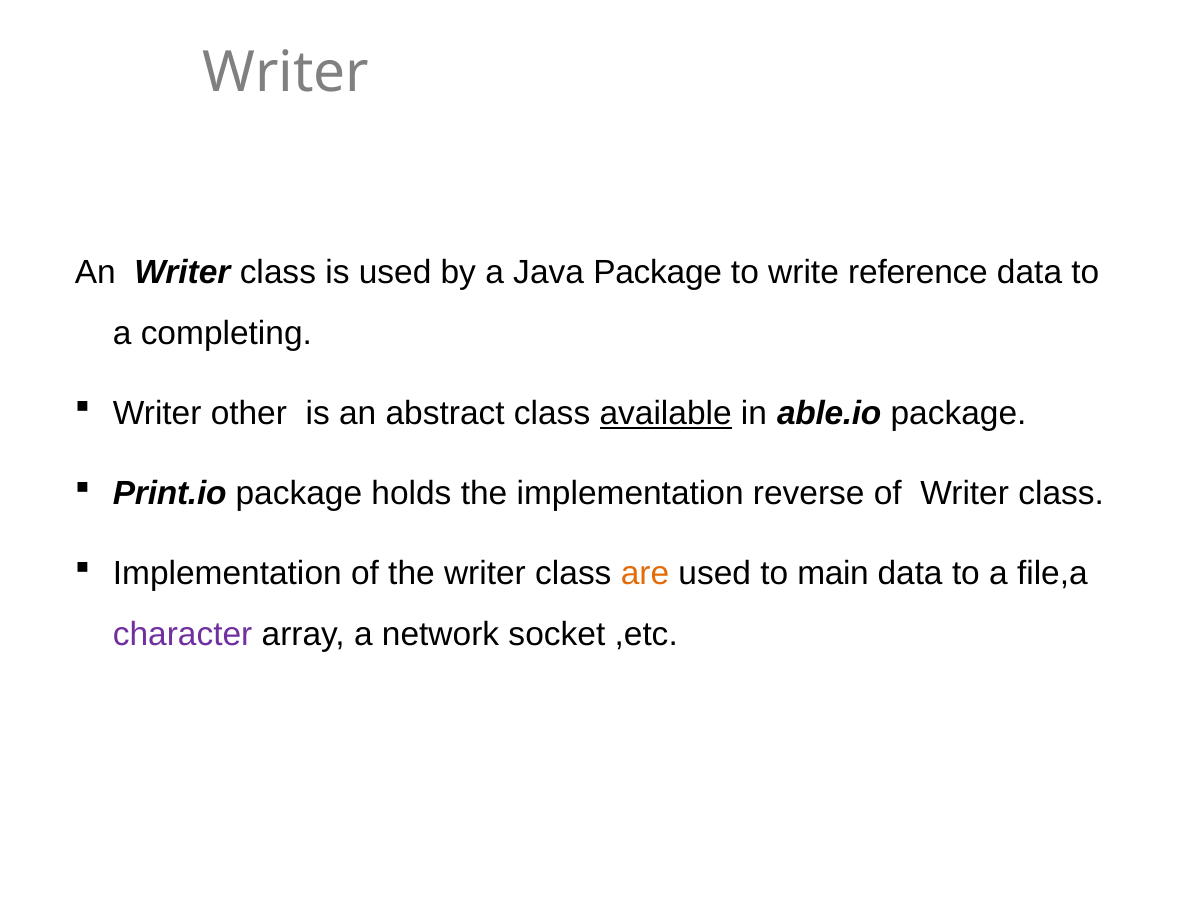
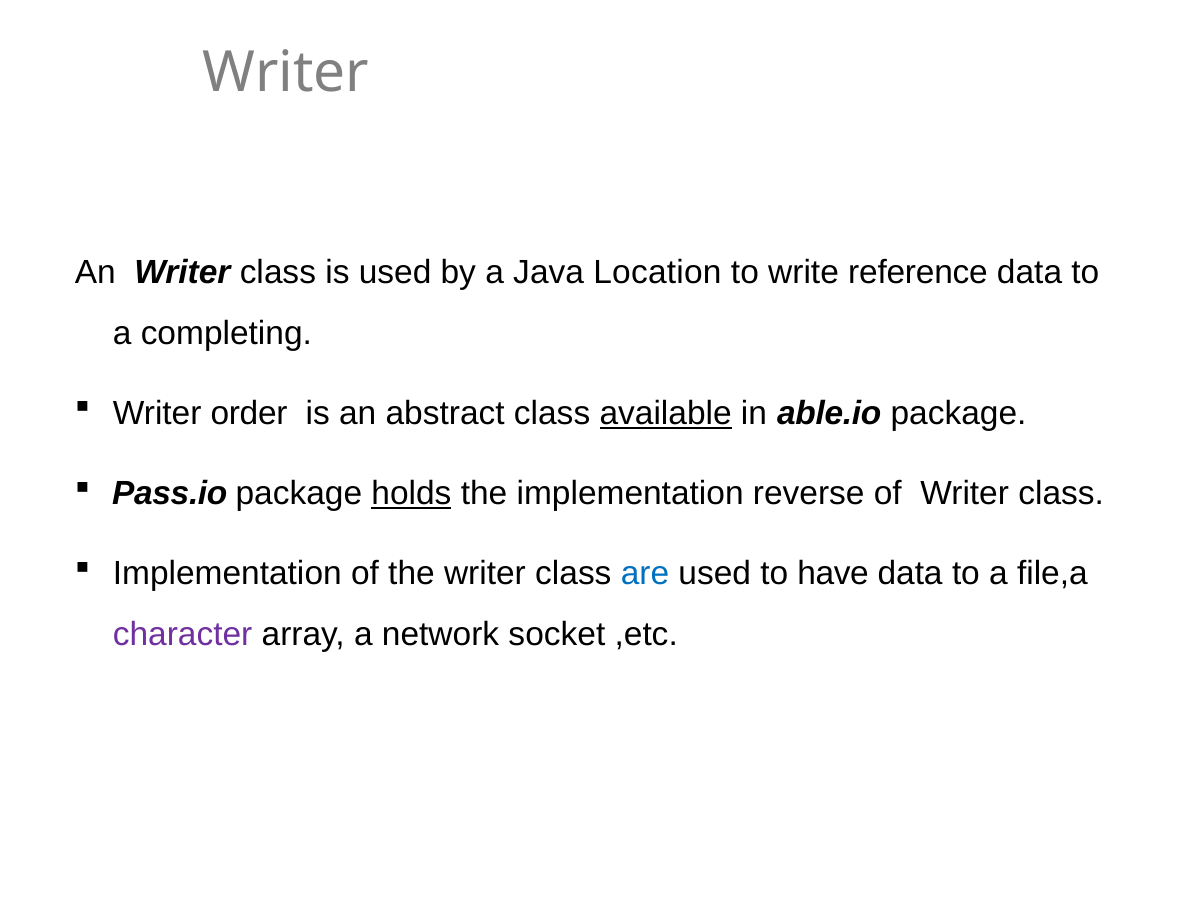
Java Package: Package -> Location
other: other -> order
Print.io: Print.io -> Pass.io
holds underline: none -> present
are colour: orange -> blue
main: main -> have
